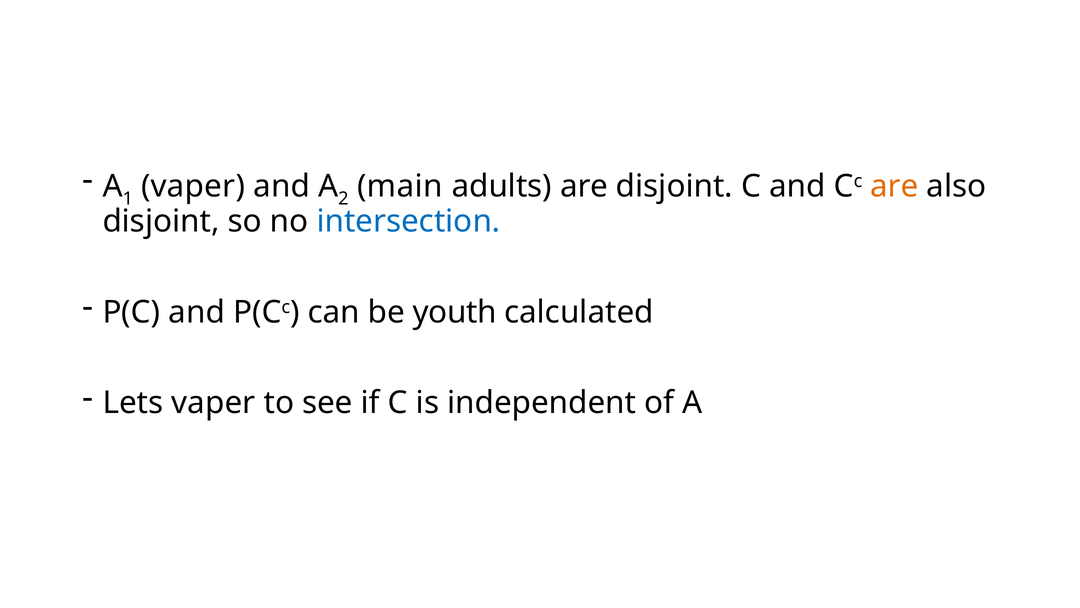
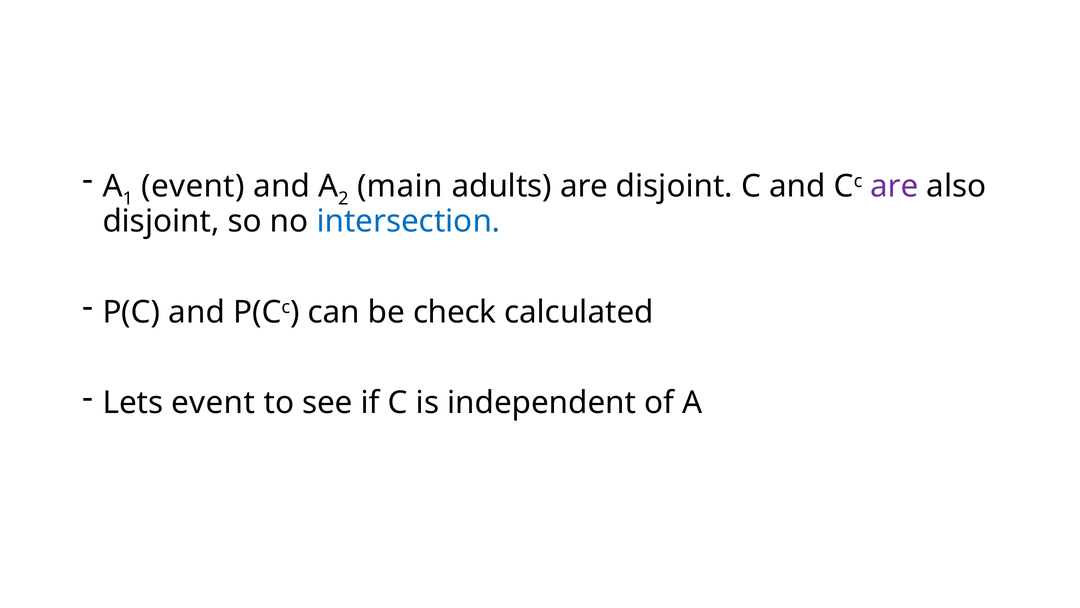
vaper at (193, 186): vaper -> event
are at (894, 186) colour: orange -> purple
youth: youth -> check
Lets vaper: vaper -> event
